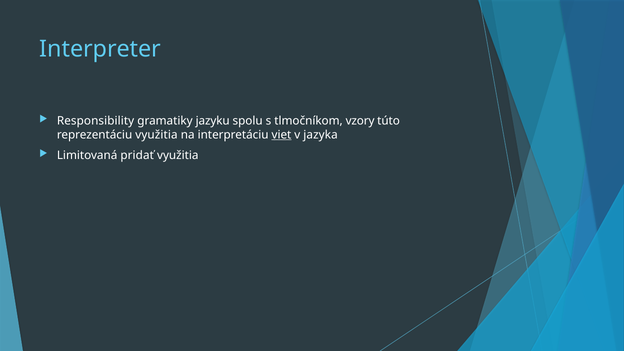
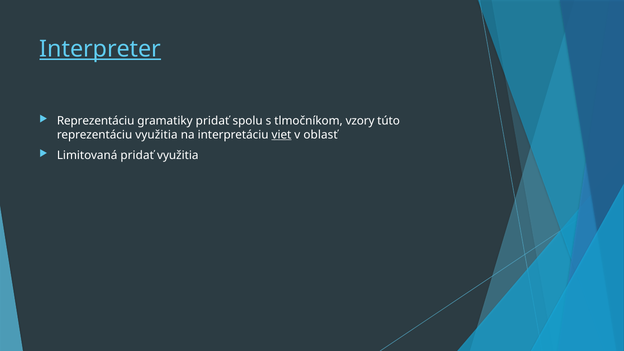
Interpreter underline: none -> present
Responsibility at (96, 121): Responsibility -> Reprezentáciu
gramatiky jazyku: jazyku -> pridať
jazyka: jazyka -> oblasť
